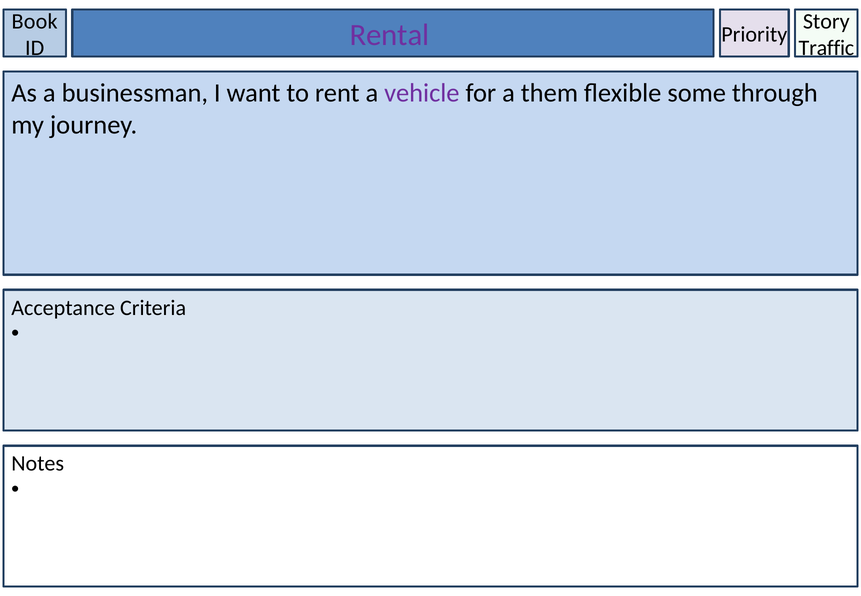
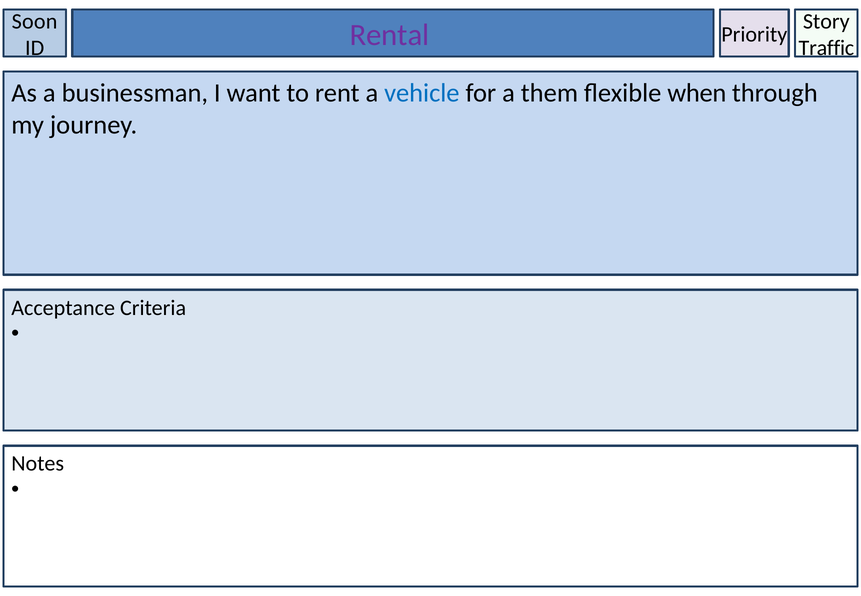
Book: Book -> Soon
vehicle colour: purple -> blue
some: some -> when
